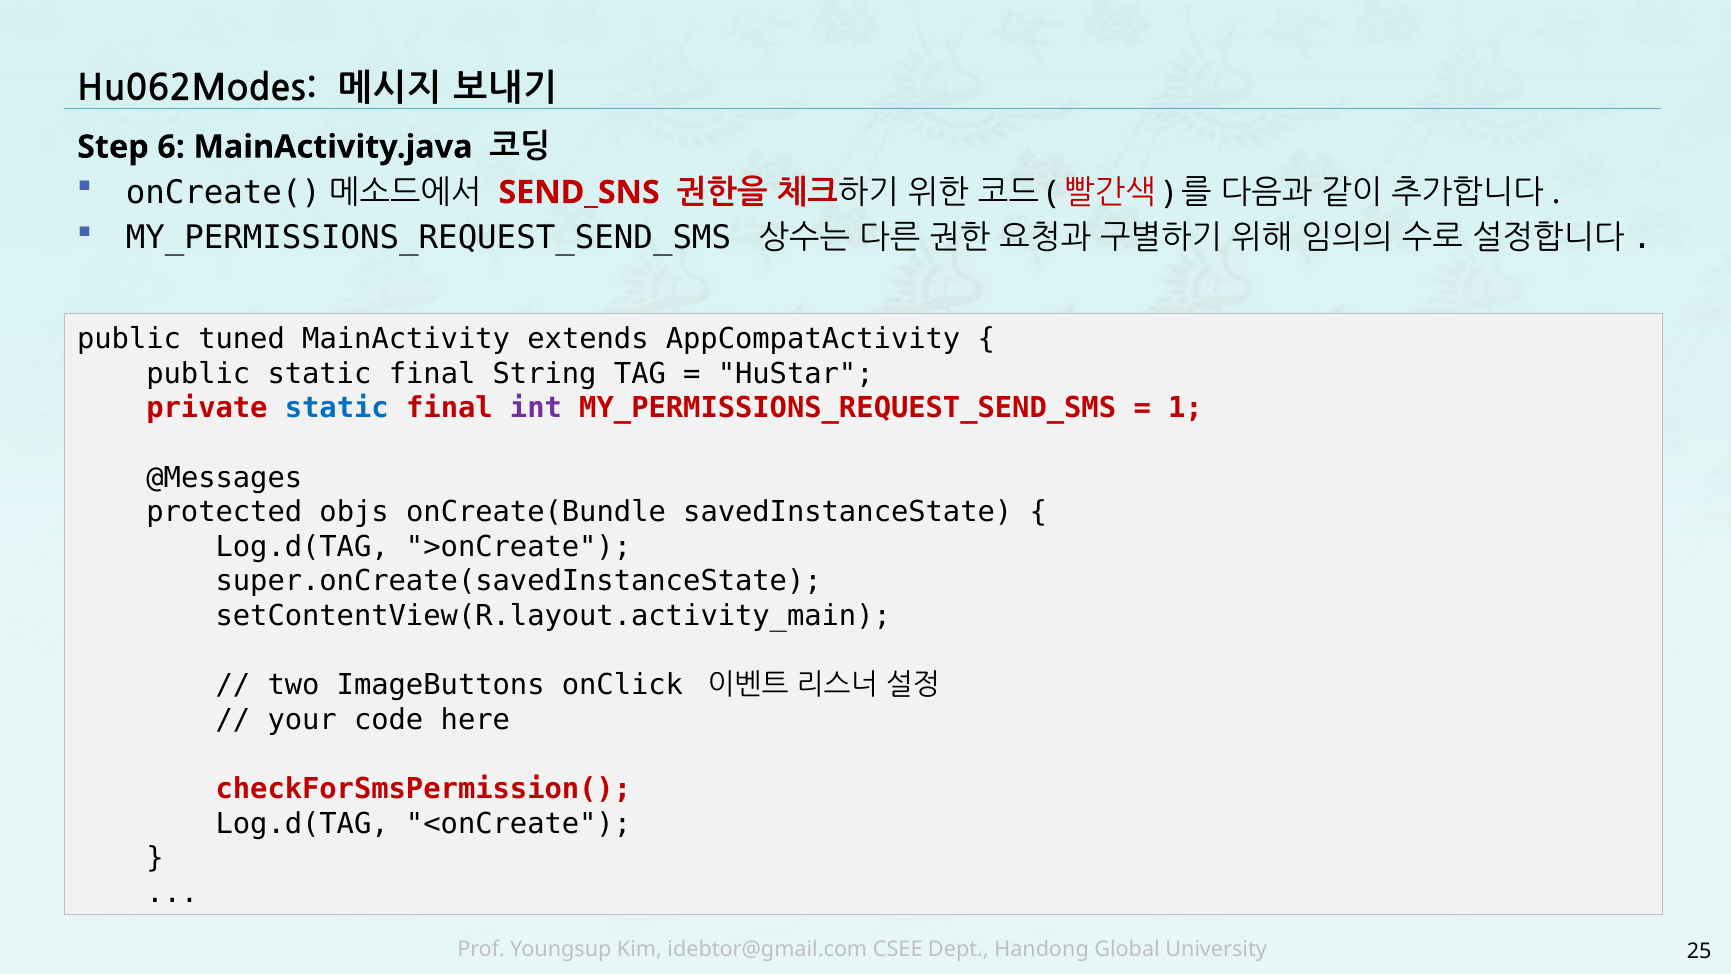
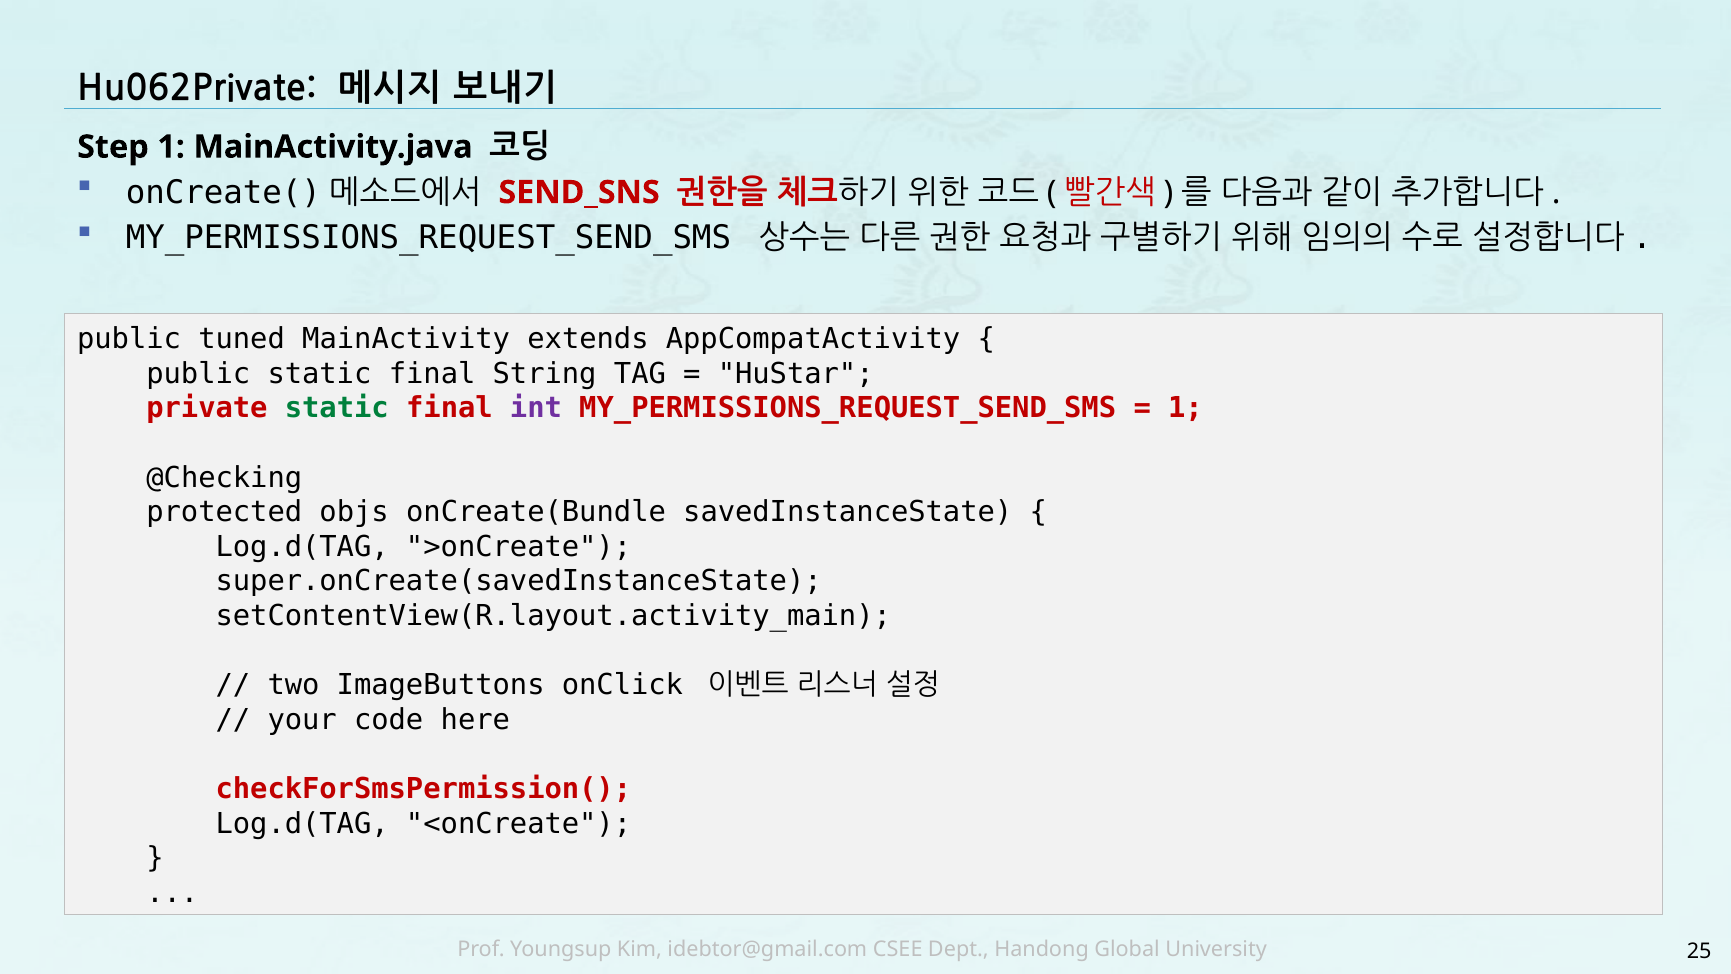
Hu062Modes: Hu062Modes -> Hu062Private
Step 6: 6 -> 1
static at (337, 408) colour: blue -> green
@Messages: @Messages -> @Checking
